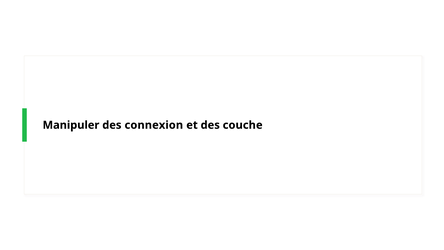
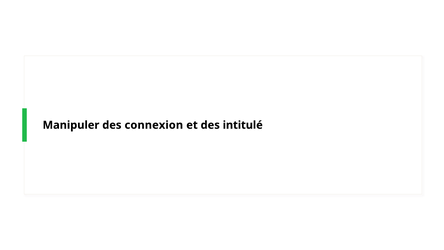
couche: couche -> intitulé
